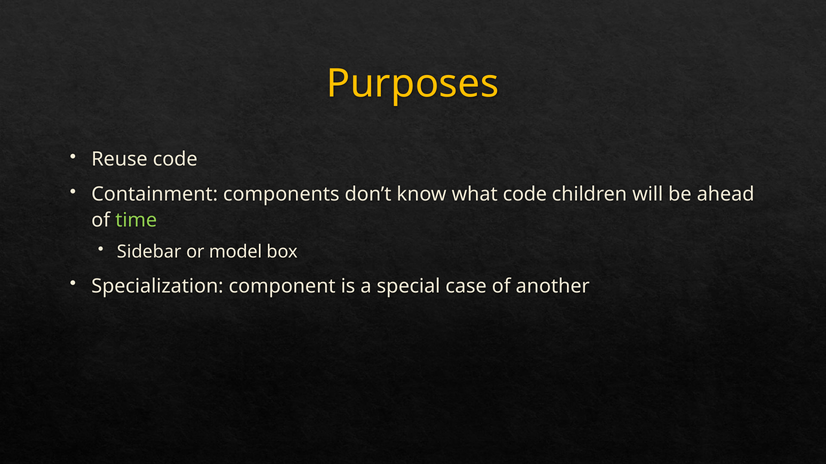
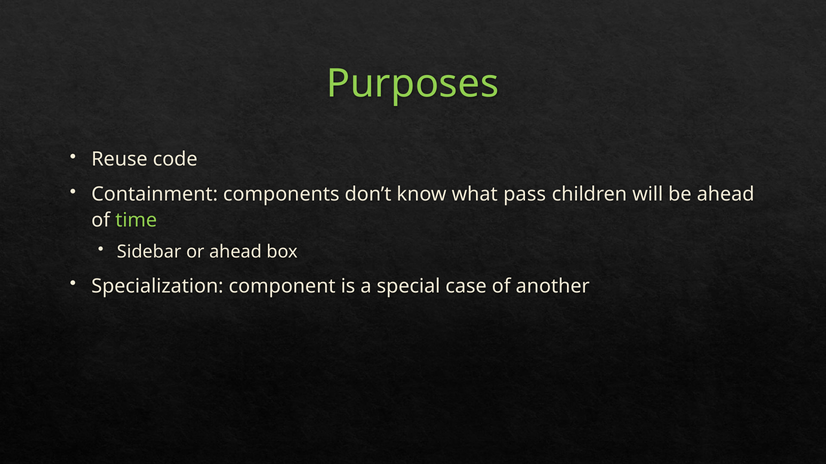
Purposes colour: yellow -> light green
what code: code -> pass
or model: model -> ahead
